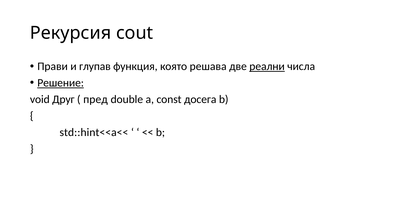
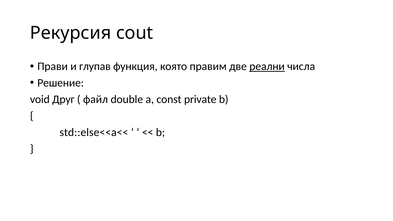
решава: решава -> правим
Решение underline: present -> none
пред: пред -> файл
досега: досега -> private
std::hint<<a<<: std::hint<<a<< -> std::else<<a<<
